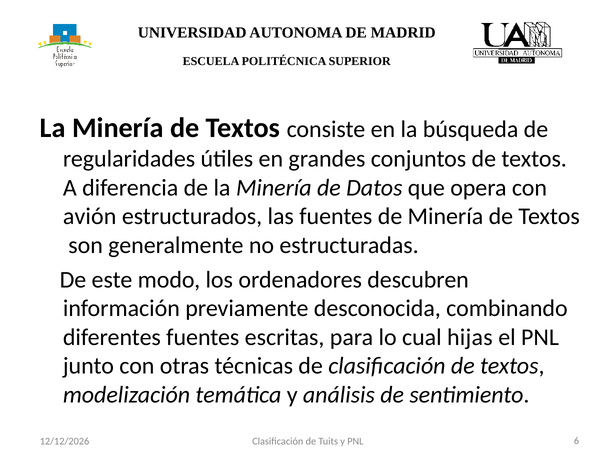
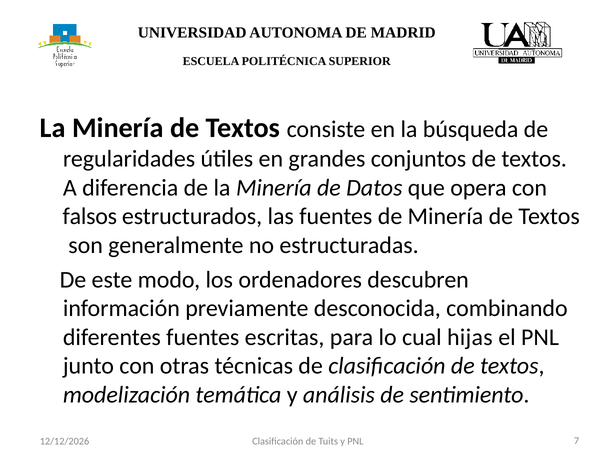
avión: avión -> falsos
6: 6 -> 7
